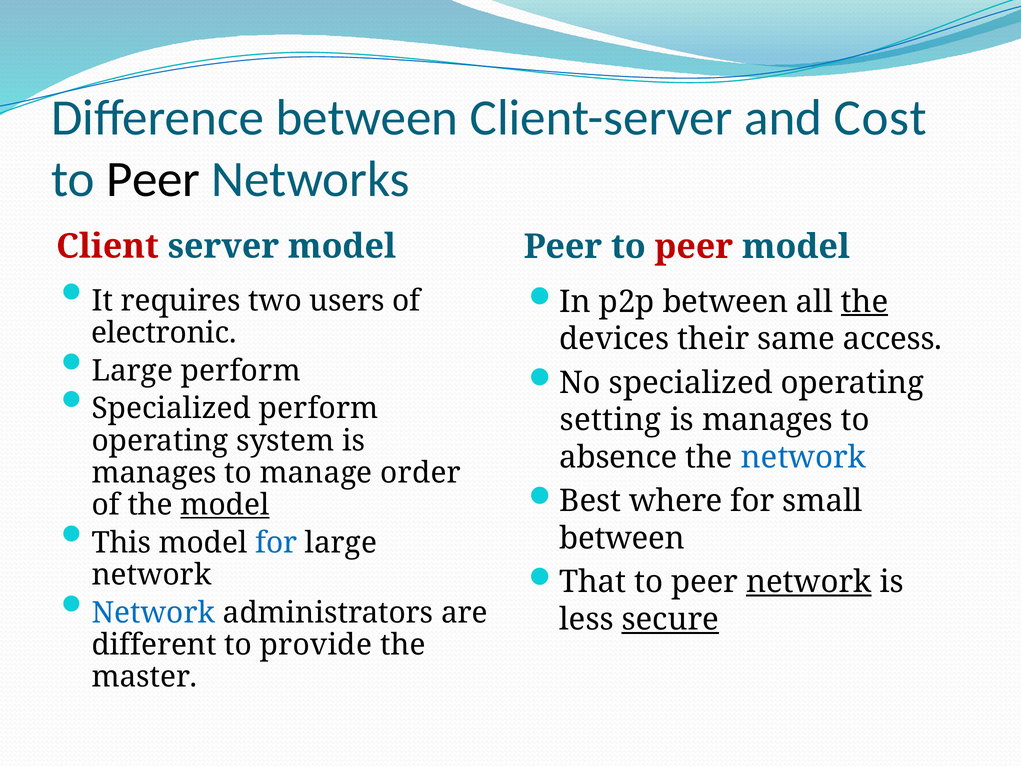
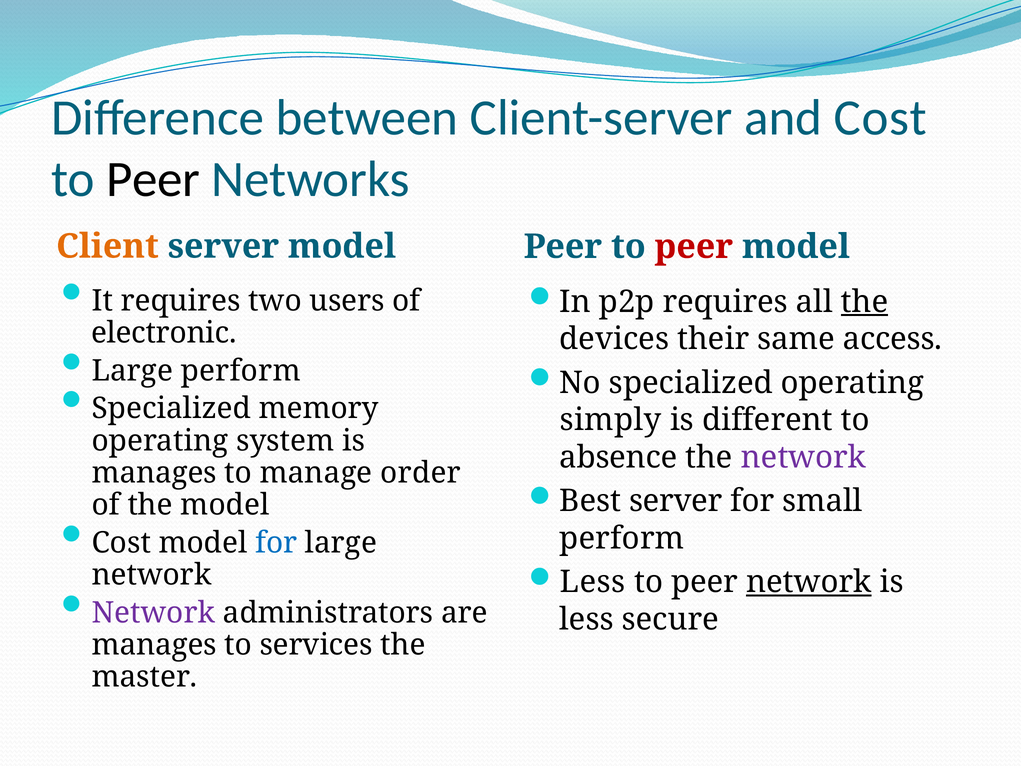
Client colour: red -> orange
p2p between: between -> requires
Specialized perform: perform -> memory
setting: setting -> simply
manages at (768, 420): manages -> different
network at (803, 457) colour: blue -> purple
Best where: where -> server
model at (225, 505) underline: present -> none
This at (121, 543): This -> Cost
between at (622, 538): between -> perform
That at (593, 582): That -> Less
Network at (153, 612) colour: blue -> purple
secure underline: present -> none
different at (154, 645): different -> manages
provide: provide -> services
